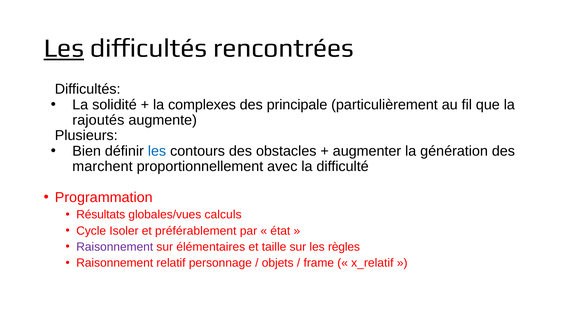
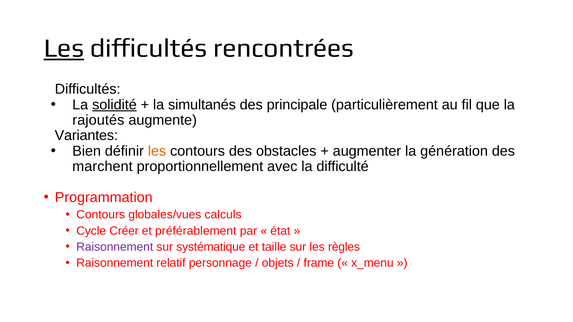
solidité underline: none -> present
complexes: complexes -> simultanés
Plusieurs: Plusieurs -> Variantes
les at (157, 151) colour: blue -> orange
Résultats at (101, 215): Résultats -> Contours
Isoler: Isoler -> Créer
élémentaires: élémentaires -> systématique
x_relatif: x_relatif -> x_menu
